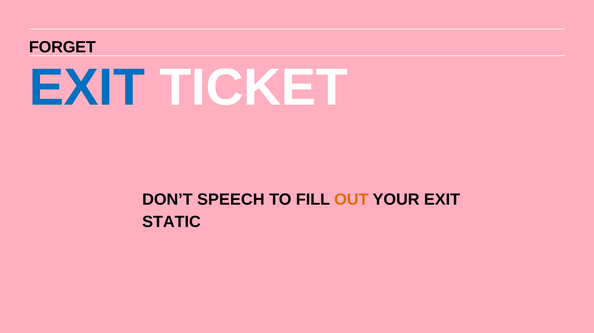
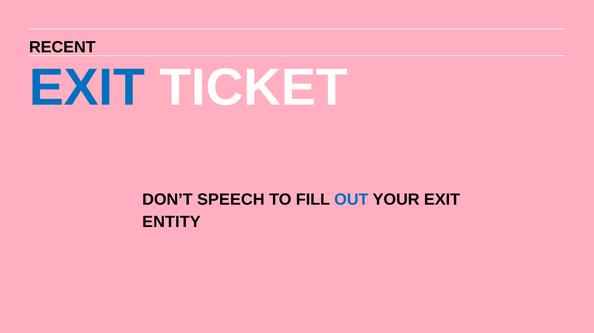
FORGET: FORGET -> RECENT
OUT colour: orange -> blue
STATIC: STATIC -> ENTITY
